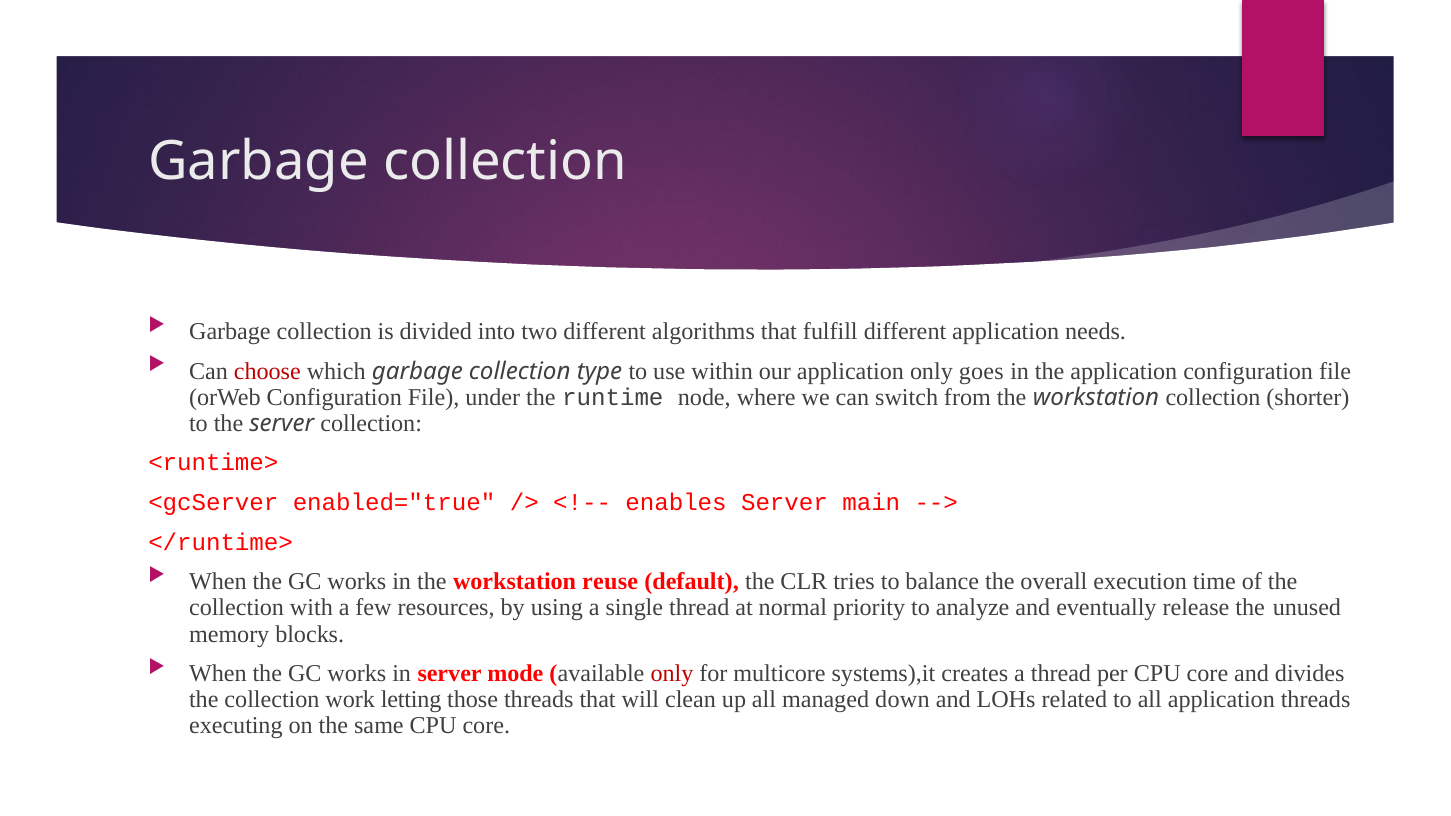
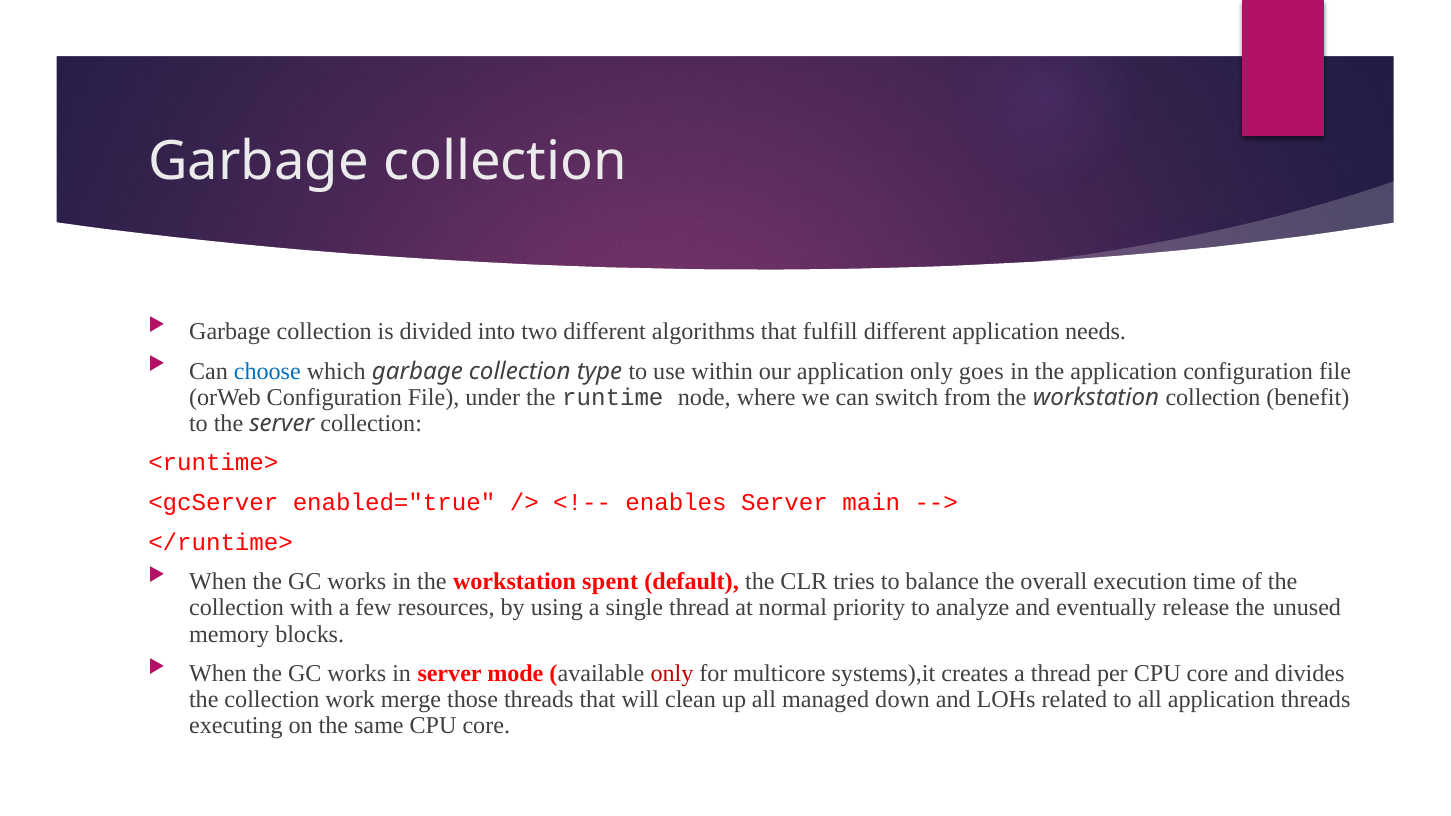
choose colour: red -> blue
shorter: shorter -> benefit
reuse: reuse -> spent
letting: letting -> merge
